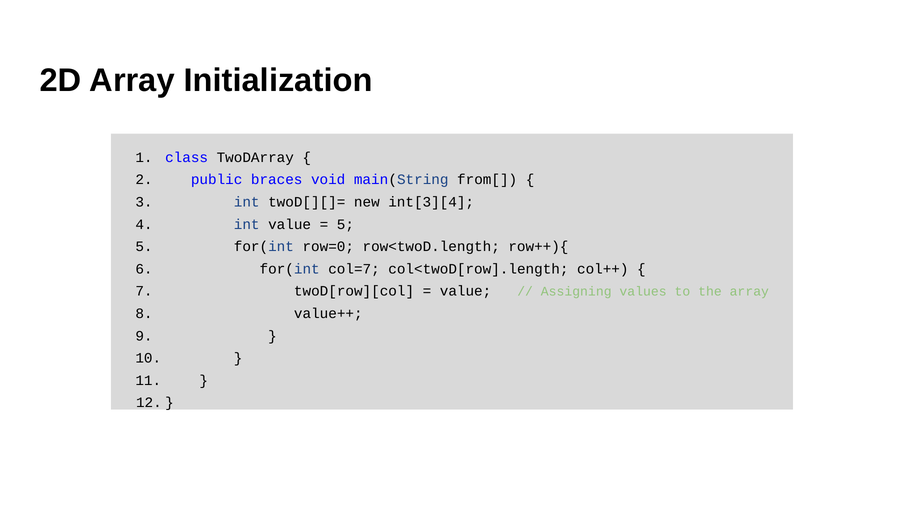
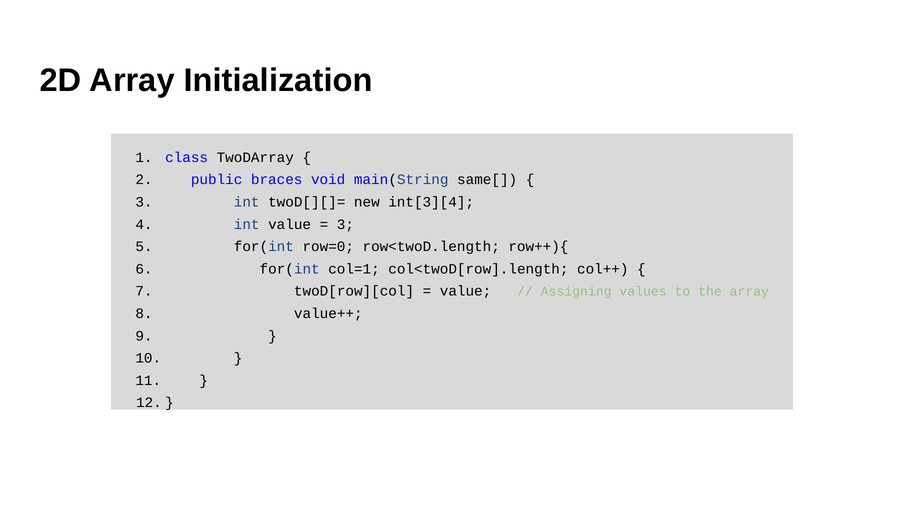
from[: from[ -> same[
5 at (345, 224): 5 -> 3
col=7: col=7 -> col=1
